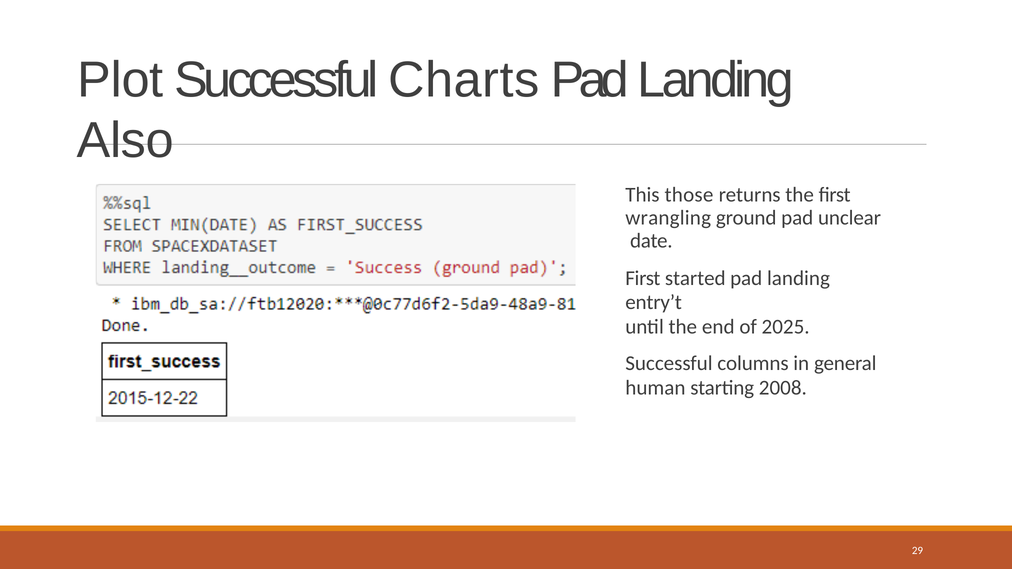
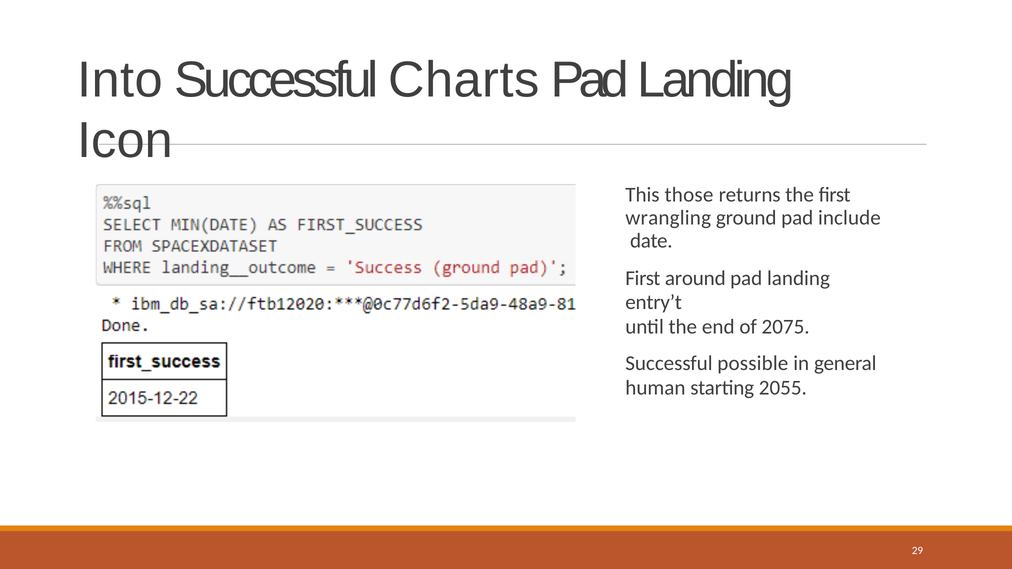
Plot: Plot -> Into
Also: Also -> Icon
unclear: unclear -> include
started: started -> around
2025: 2025 -> 2075
columns: columns -> possible
2008: 2008 -> 2055
